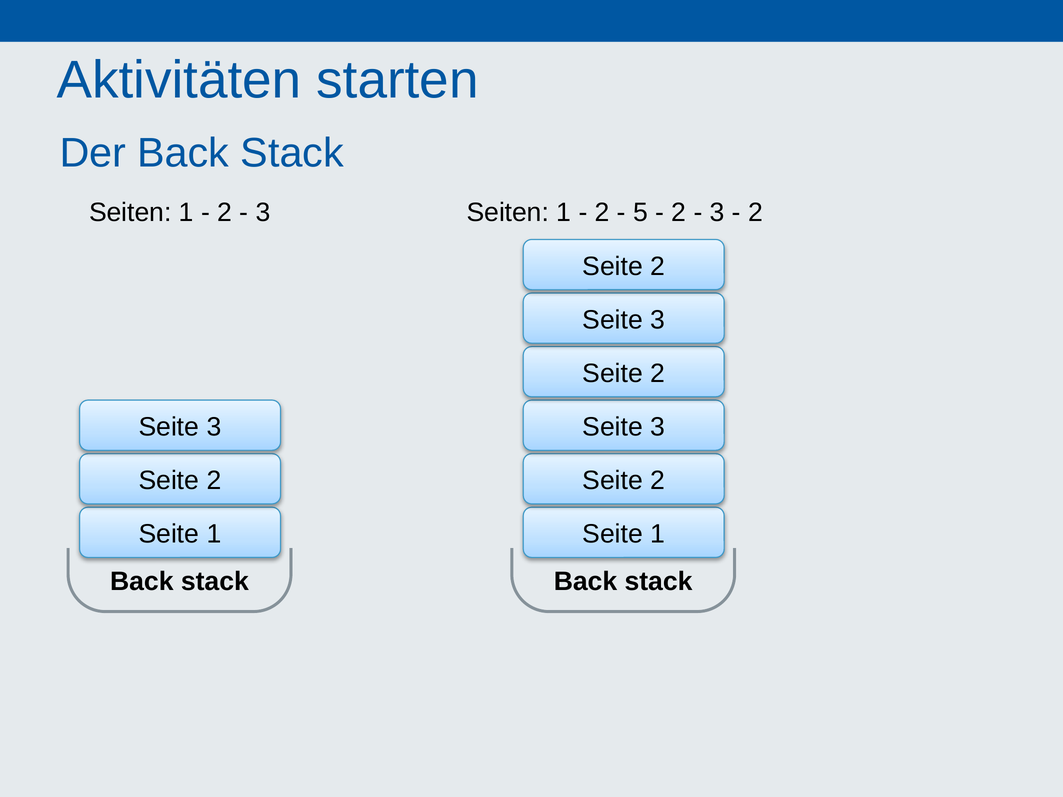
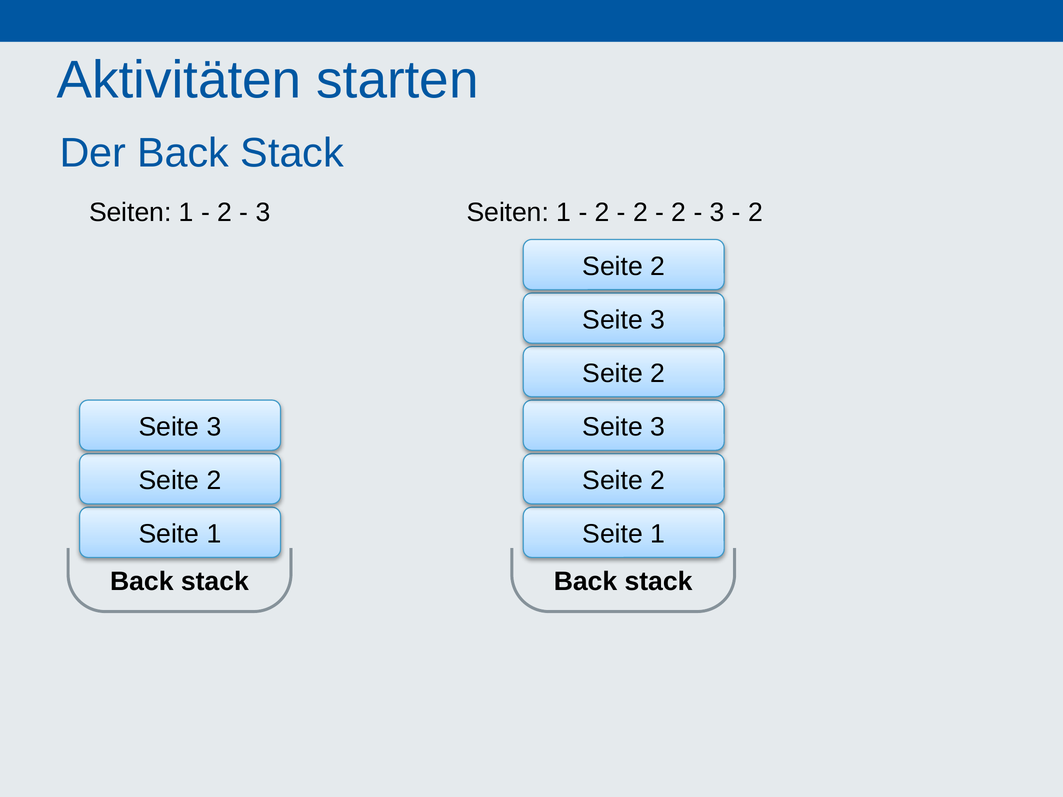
5 at (641, 212): 5 -> 2
